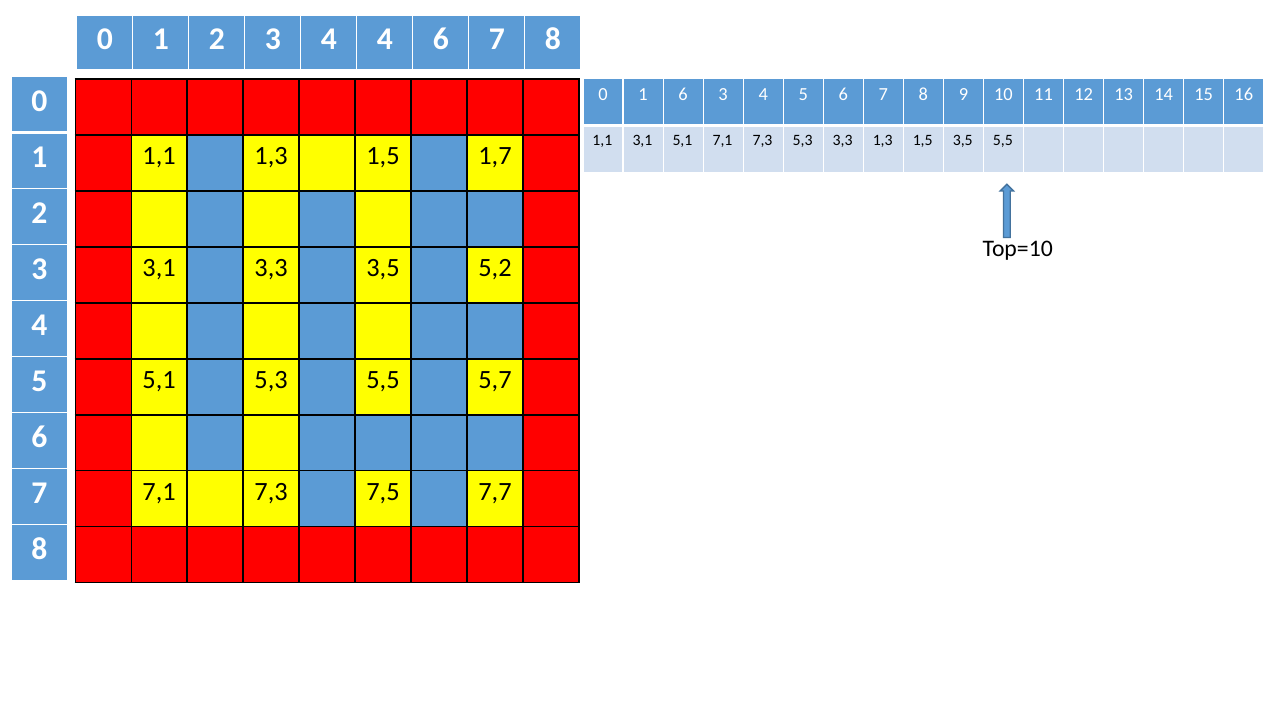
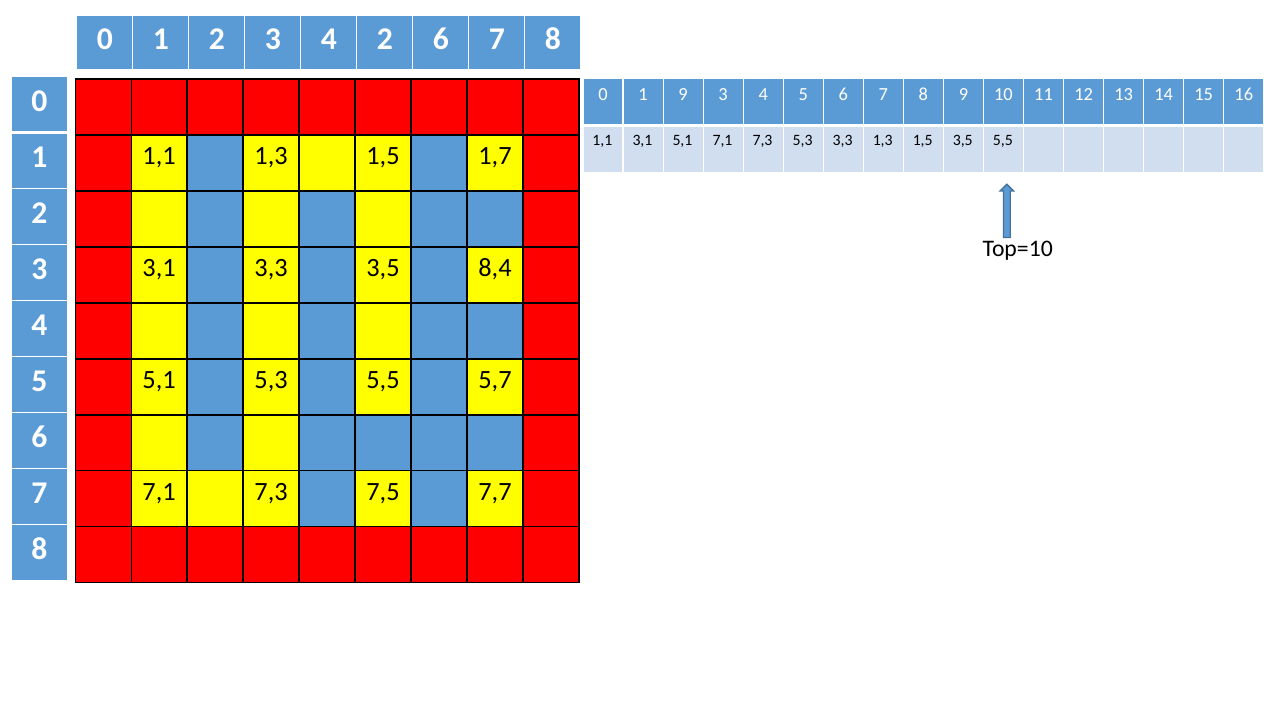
4 4: 4 -> 2
1 6: 6 -> 9
5,2: 5,2 -> 8,4
